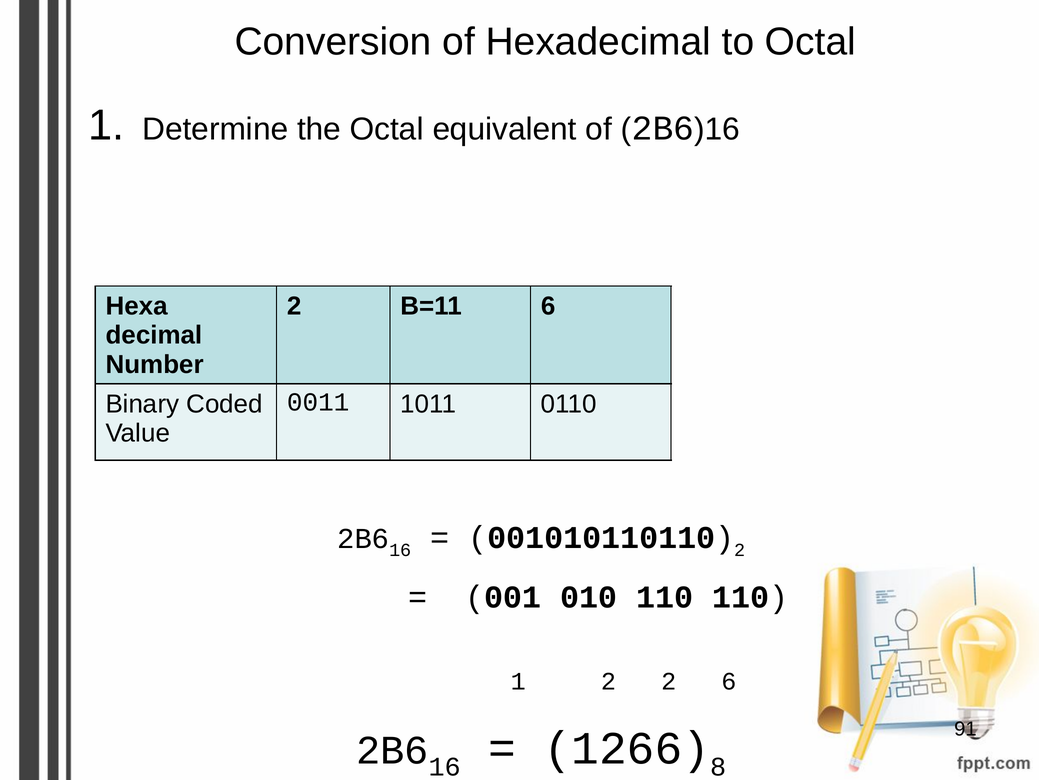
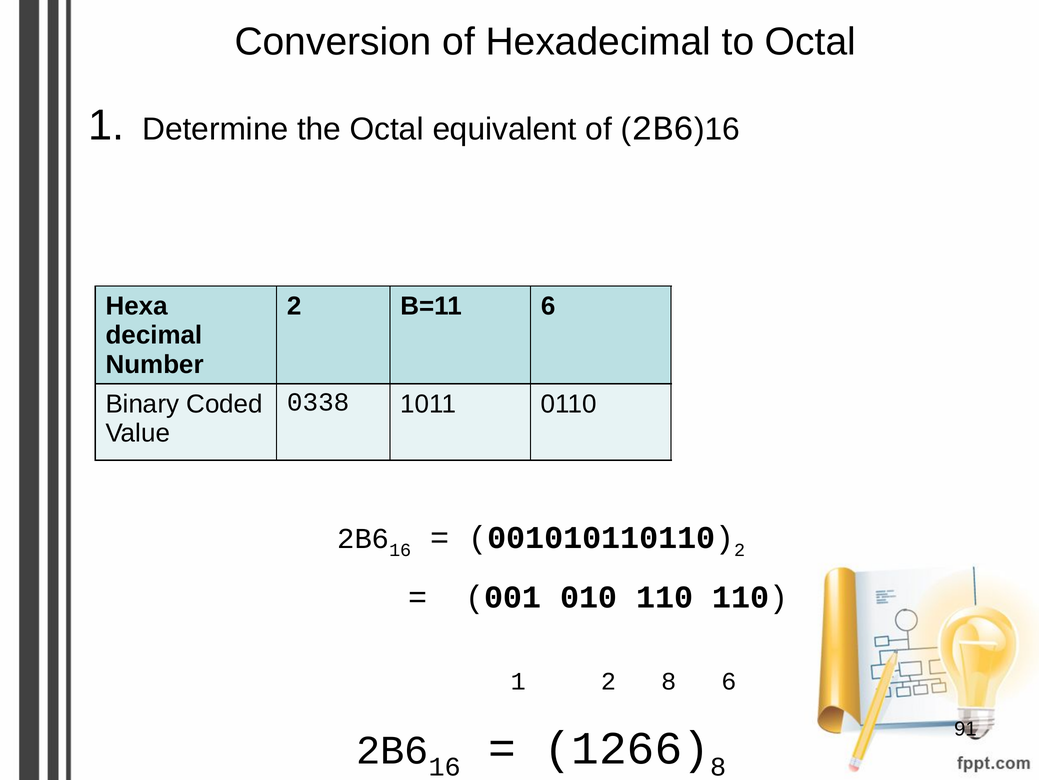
0011: 0011 -> 0338
2 2: 2 -> 8
